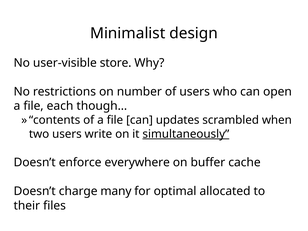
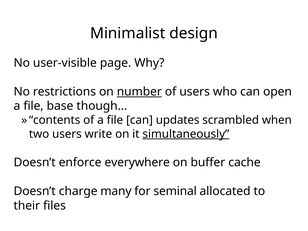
store: store -> page
number underline: none -> present
each: each -> base
optimal: optimal -> seminal
